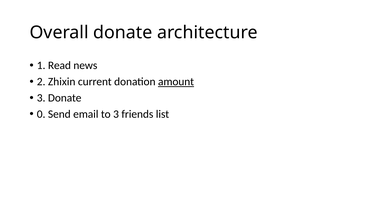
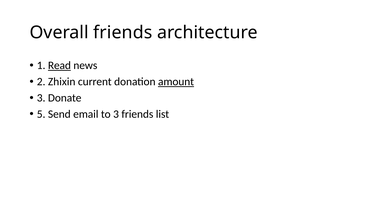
Overall donate: donate -> friends
Read underline: none -> present
0: 0 -> 5
